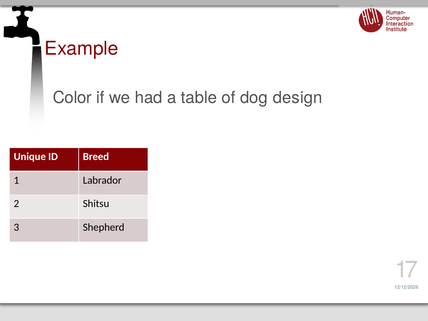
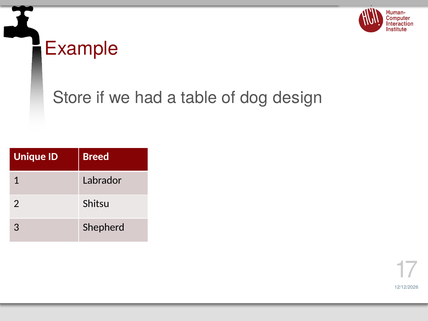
Color: Color -> Store
